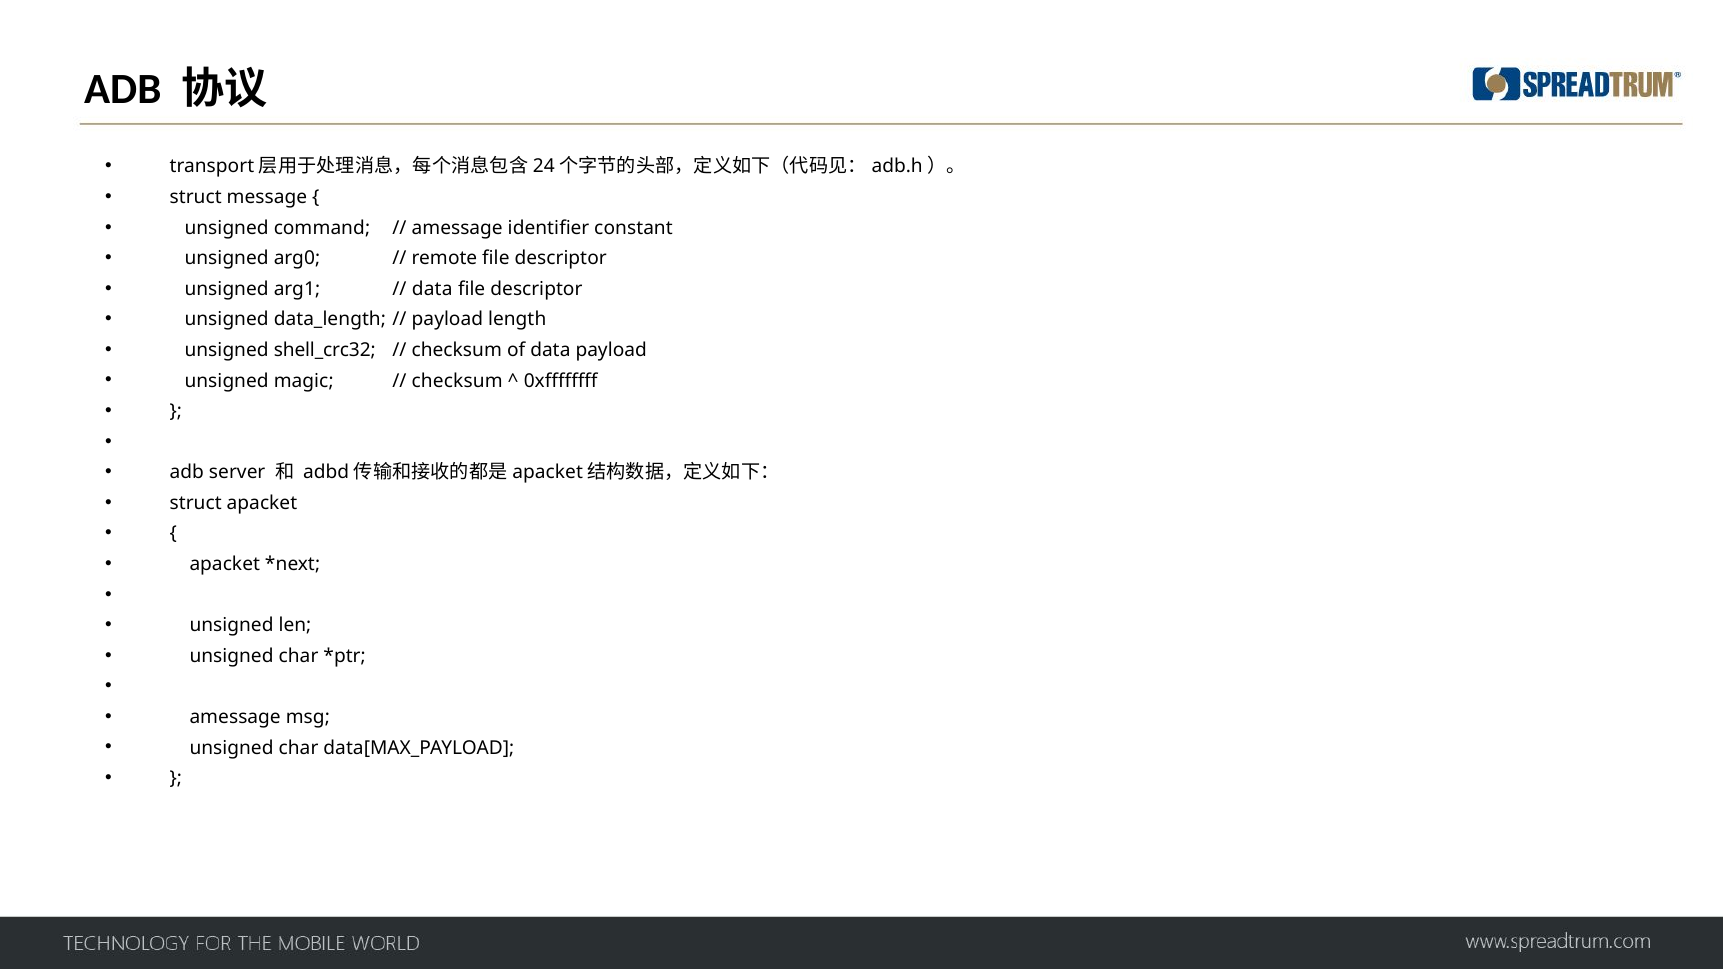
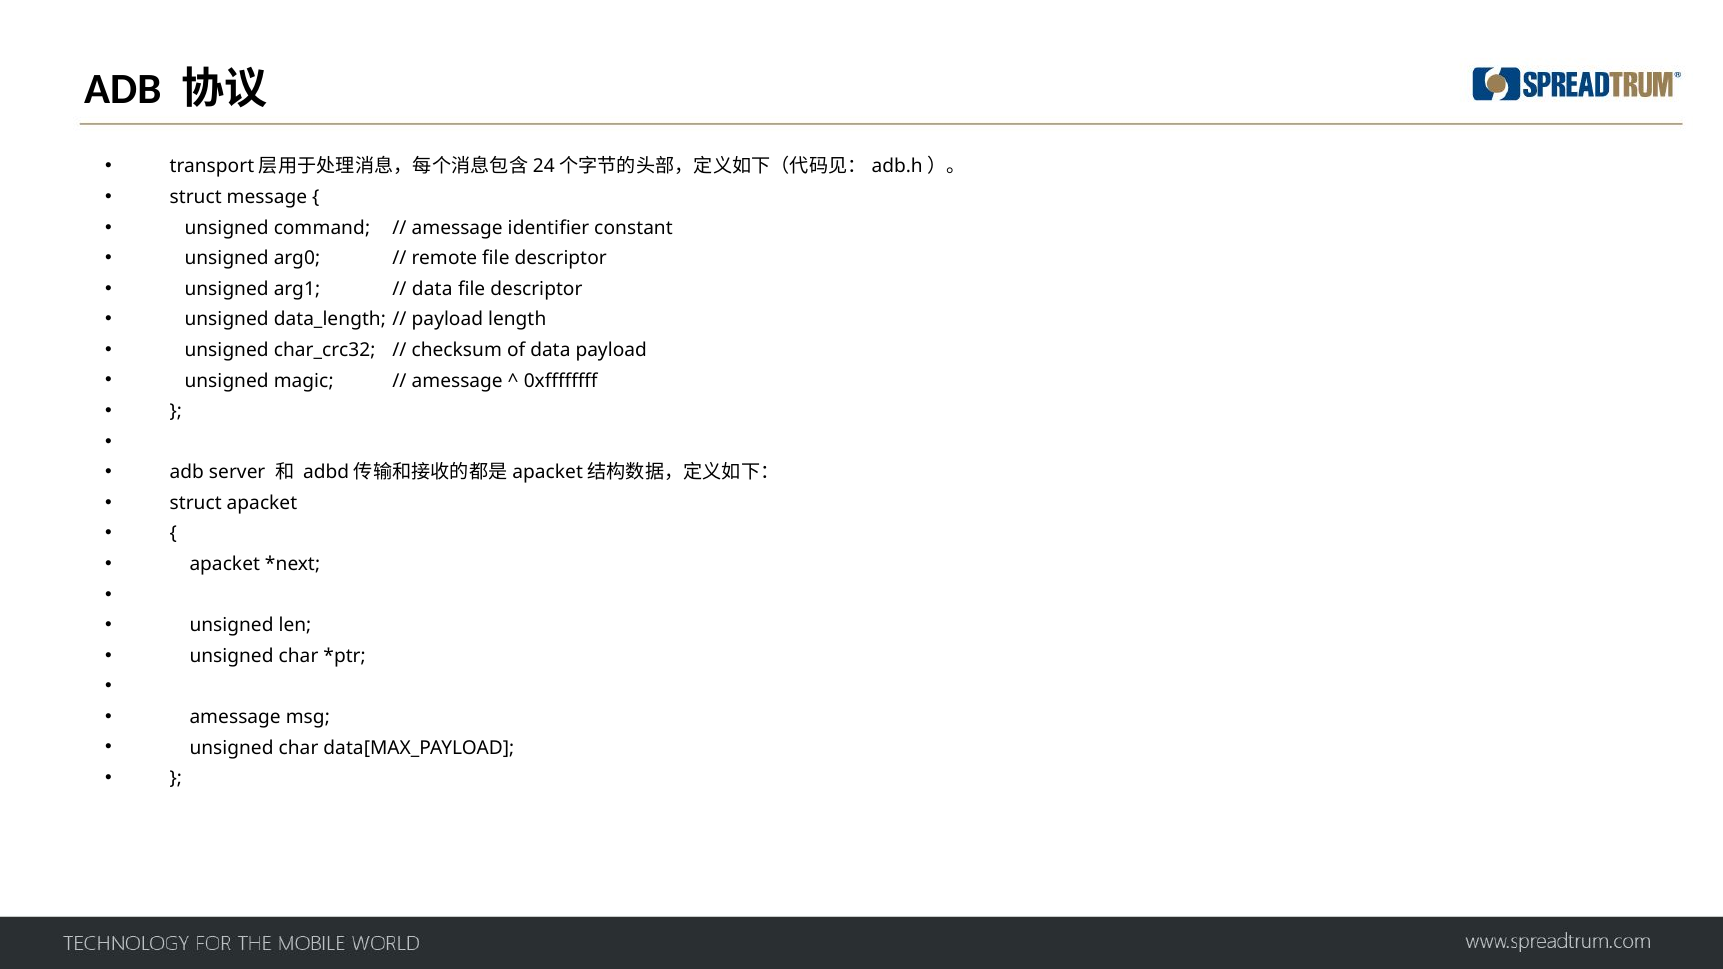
shell_crc32: shell_crc32 -> char_crc32
checksum at (457, 381): checksum -> amessage
